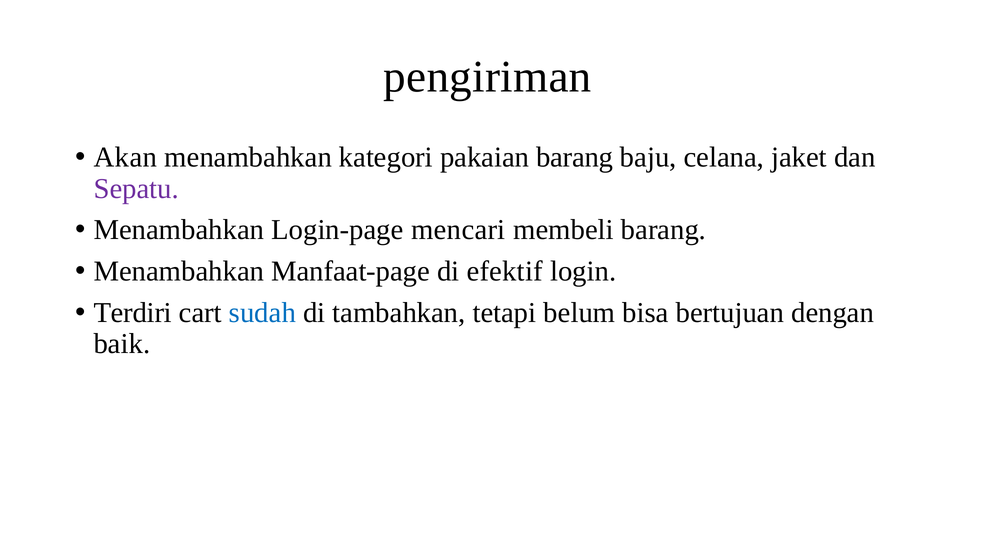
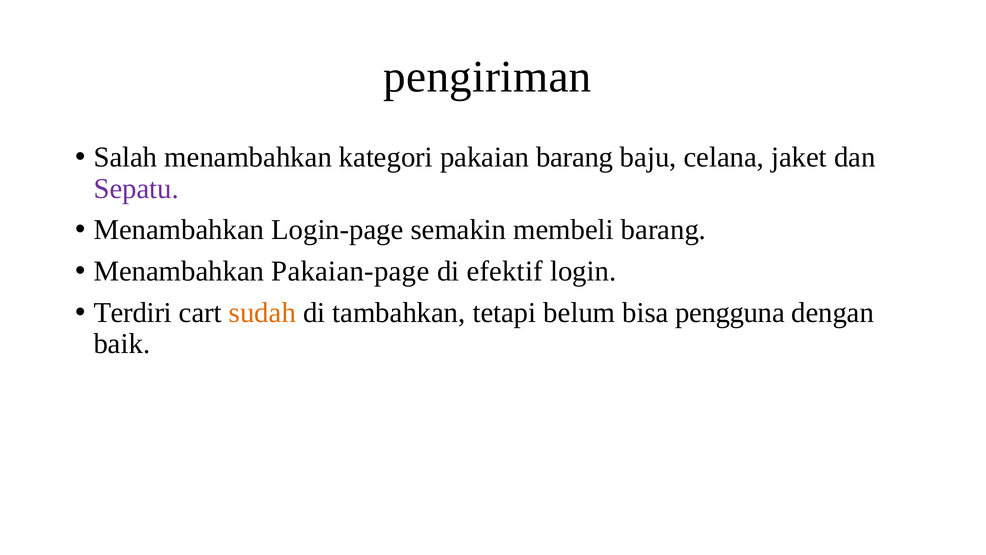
Akan: Akan -> Salah
mencari: mencari -> semakin
Manfaat-page: Manfaat-page -> Pakaian-page
sudah colour: blue -> orange
bertujuan: bertujuan -> pengguna
